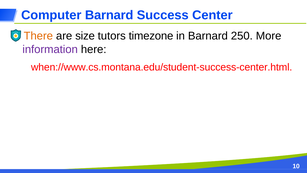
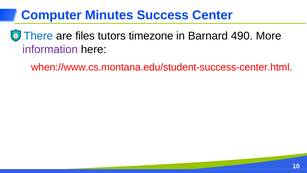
Computer Barnard: Barnard -> Minutes
There colour: orange -> blue
size: size -> files
250: 250 -> 490
